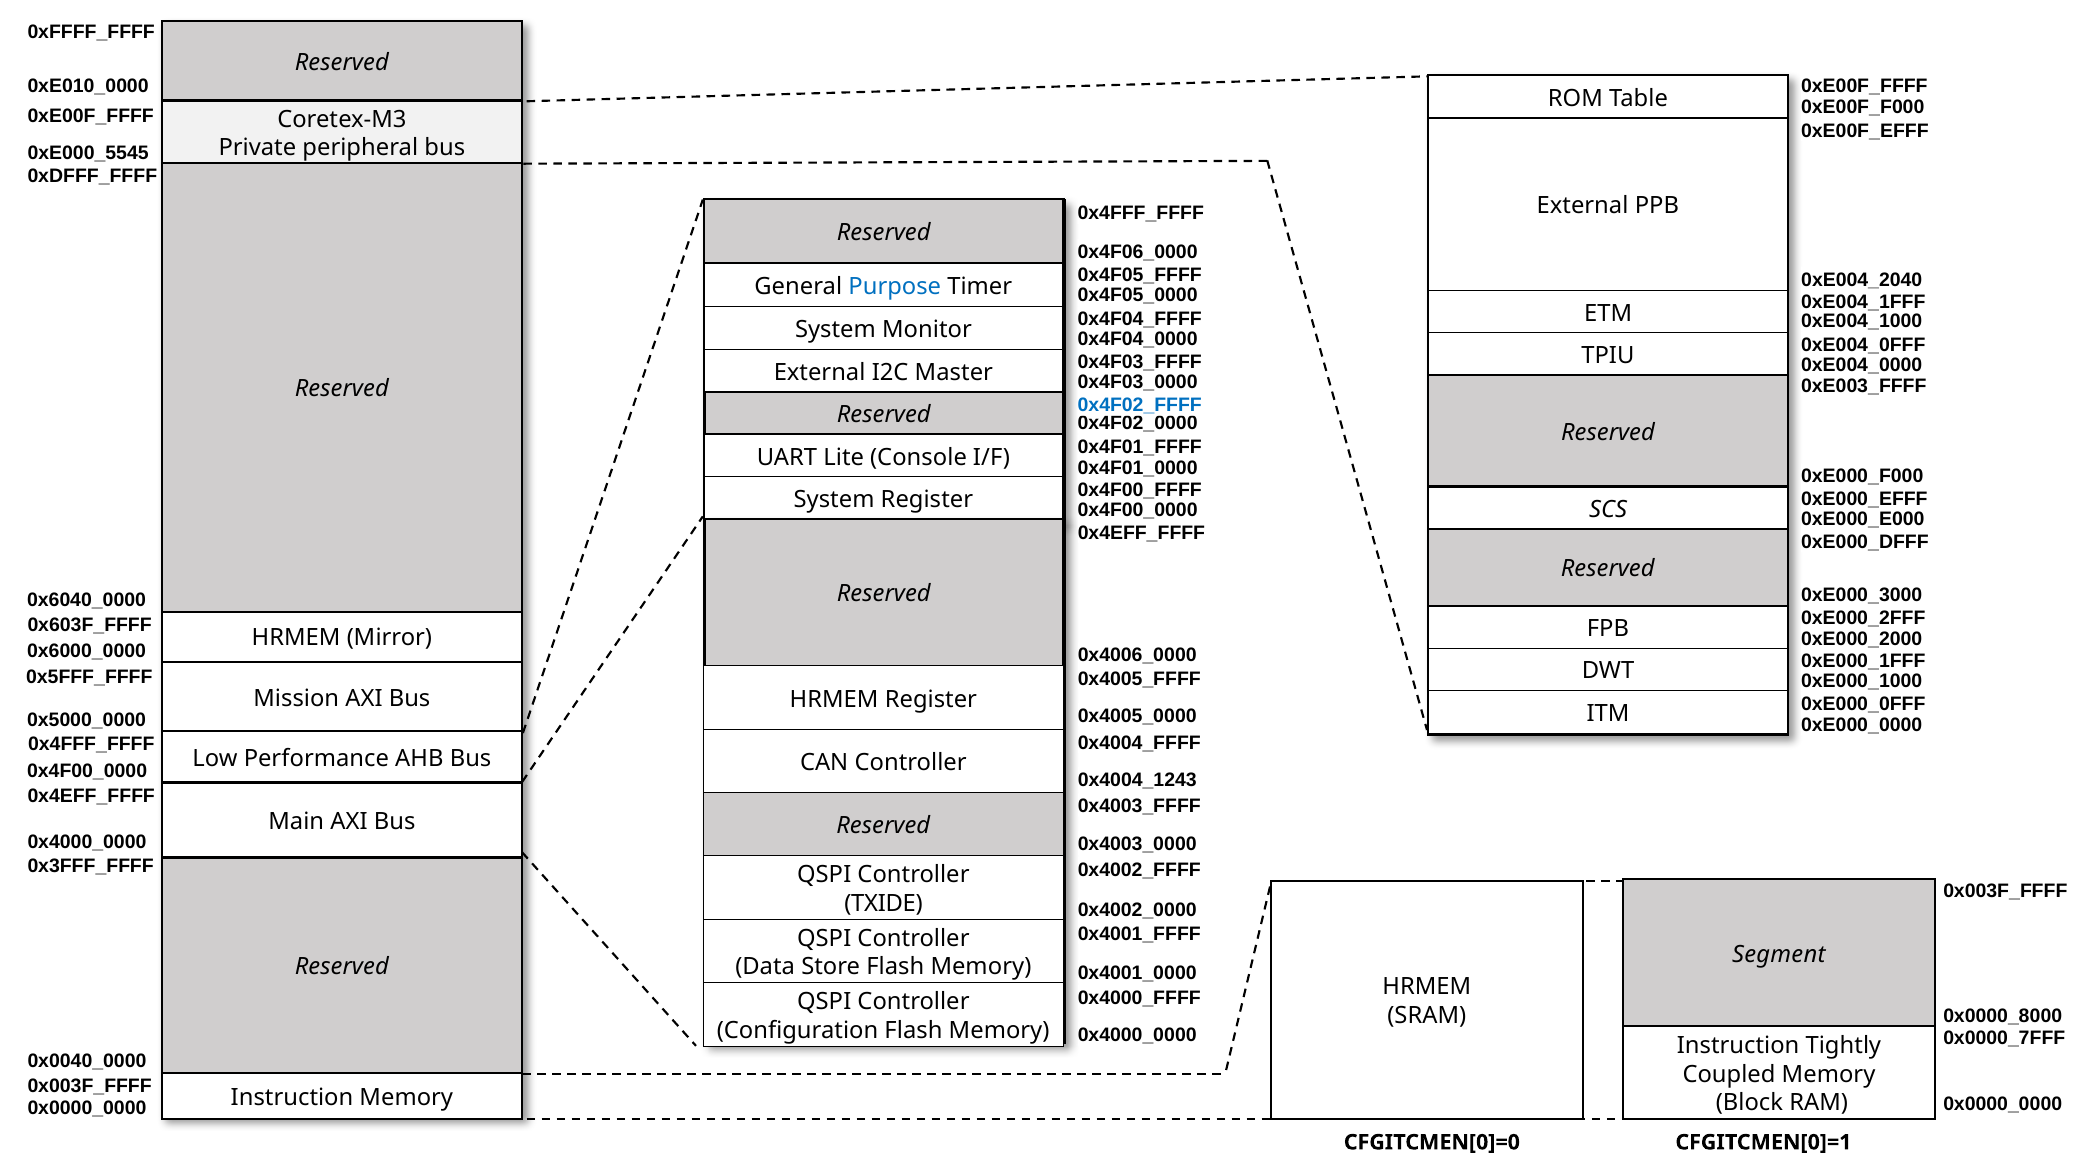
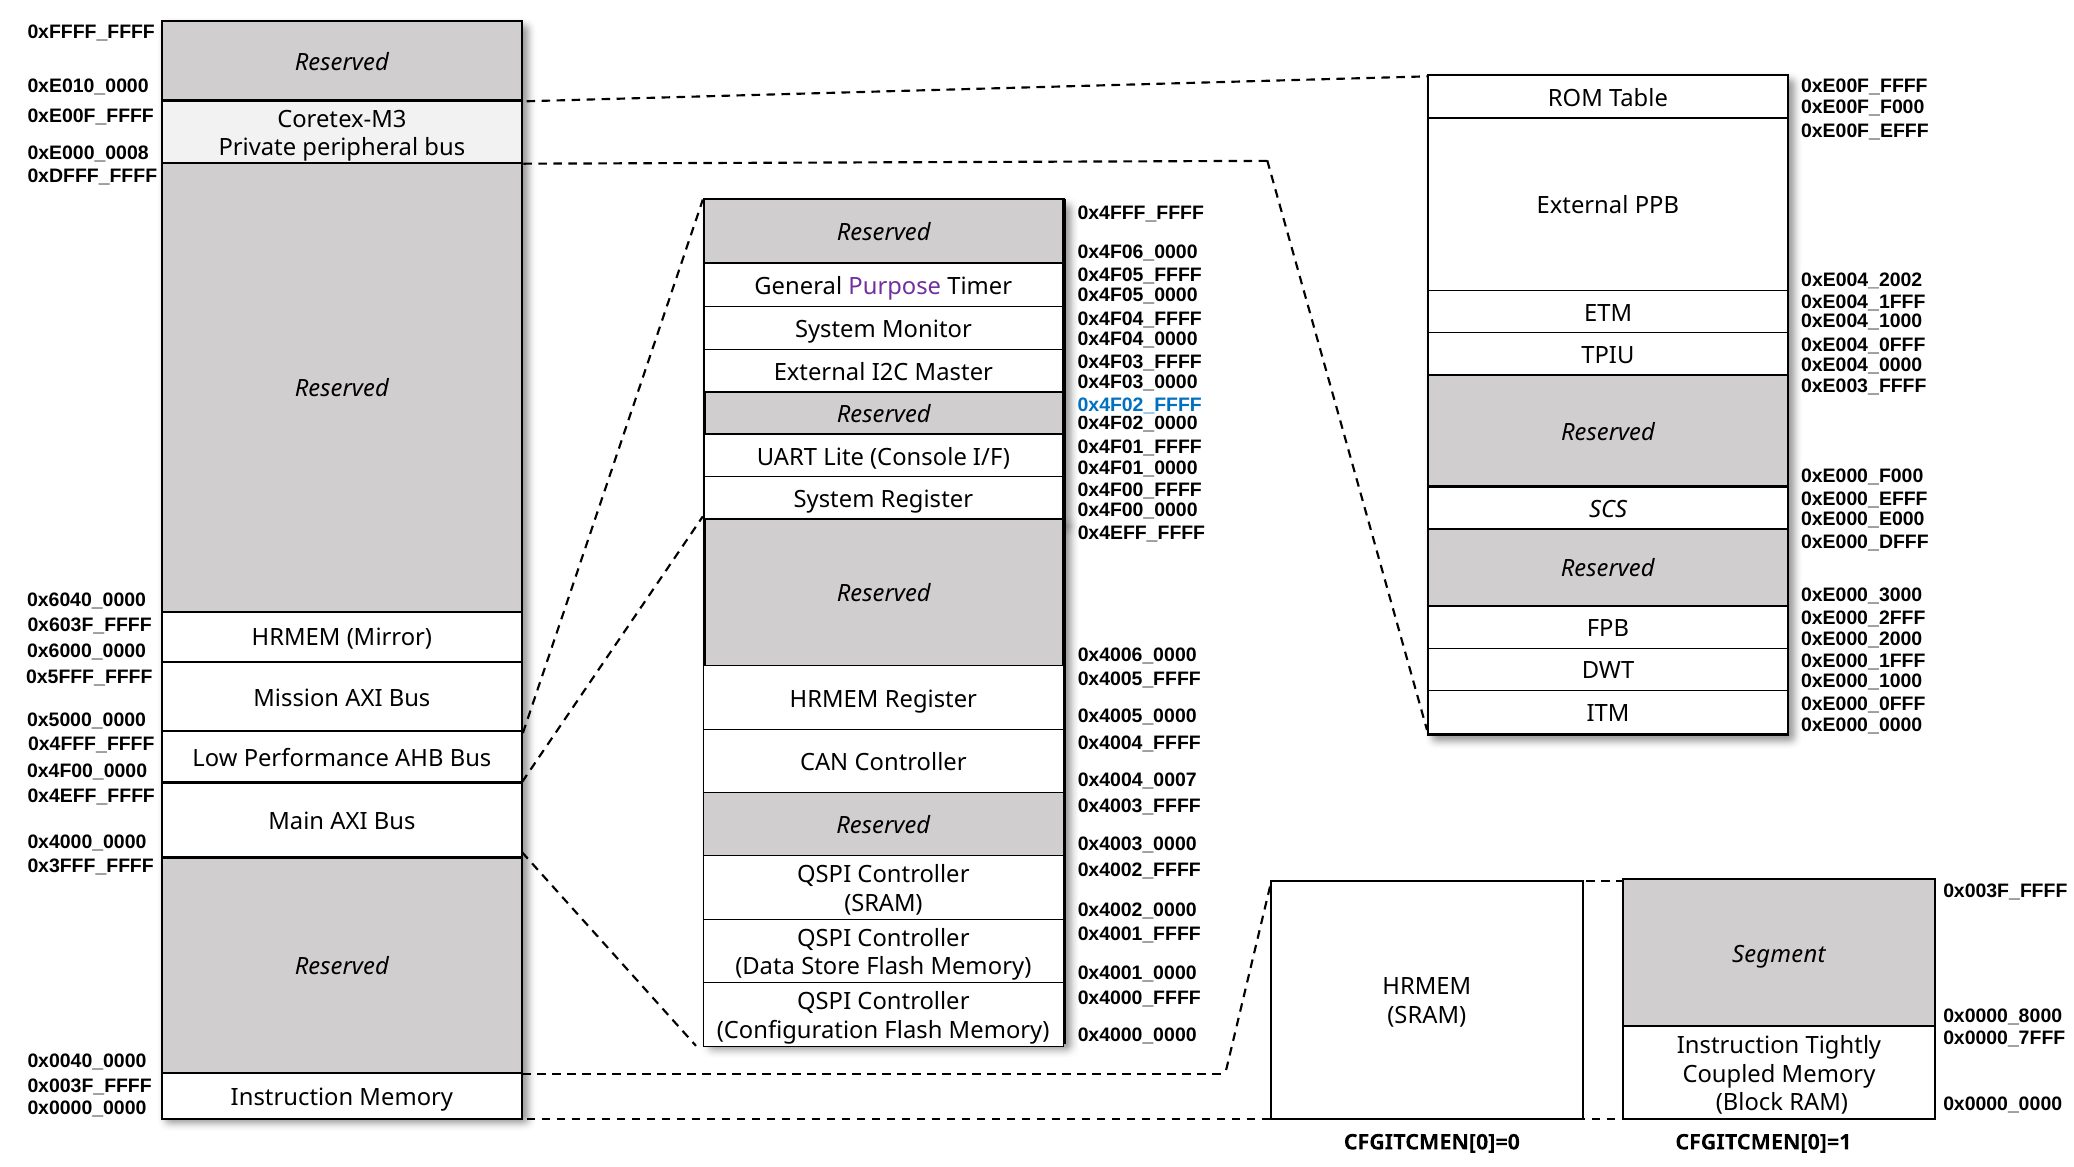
0xE000_5545: 0xE000_5545 -> 0xE000_0008
0xE004_2040: 0xE004_2040 -> 0xE004_2002
Purpose colour: blue -> purple
0x4004_1243: 0x4004_1243 -> 0x4004_0007
TXIDE at (884, 903): TXIDE -> SRAM
